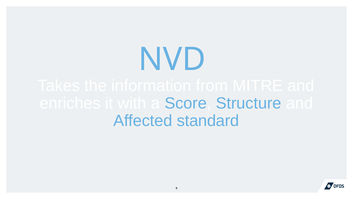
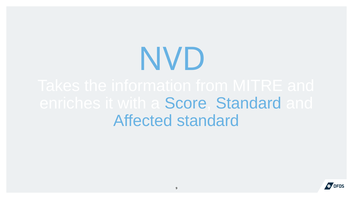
Score Structure: Structure -> Standard
